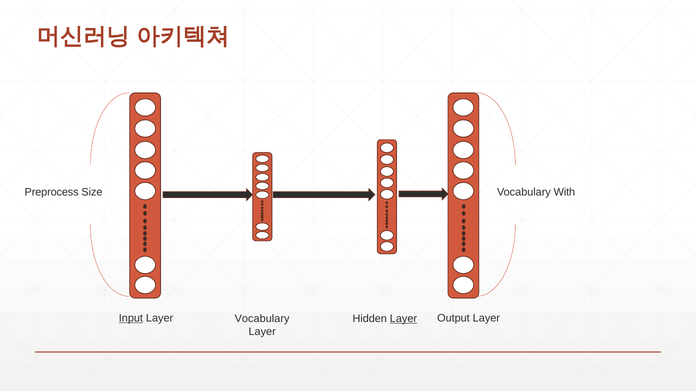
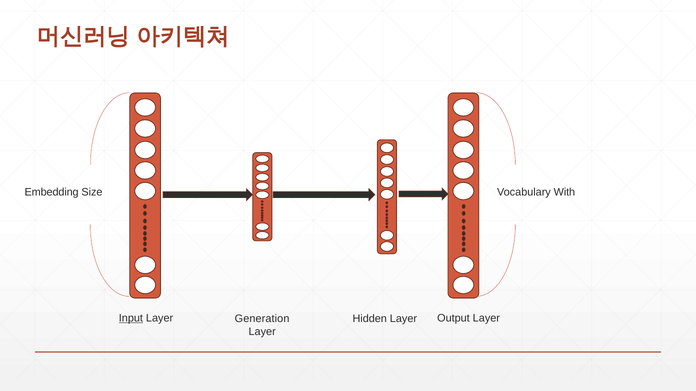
Preprocess: Preprocess -> Embedding
Layer at (403, 319) underline: present -> none
Vocabulary at (262, 319): Vocabulary -> Generation
